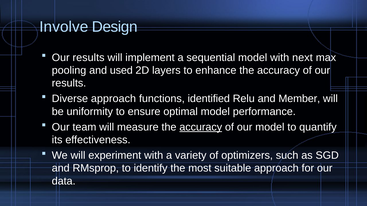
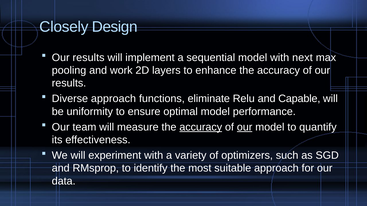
Involve: Involve -> Closely
used: used -> work
identified: identified -> eliminate
Member: Member -> Capable
our at (245, 127) underline: none -> present
